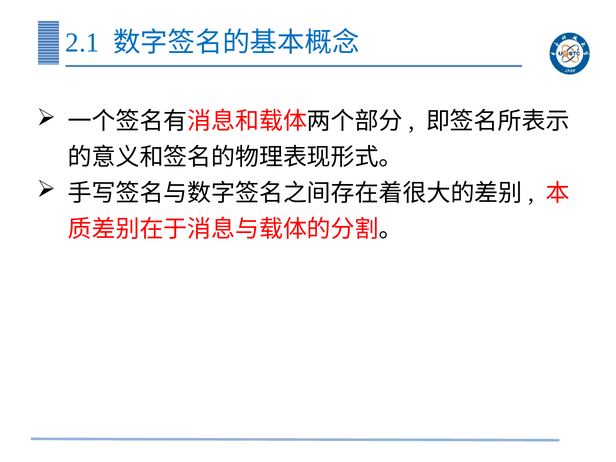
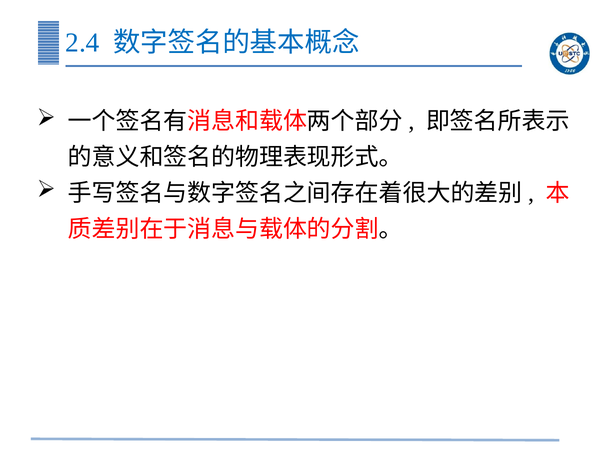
2.1: 2.1 -> 2.4
